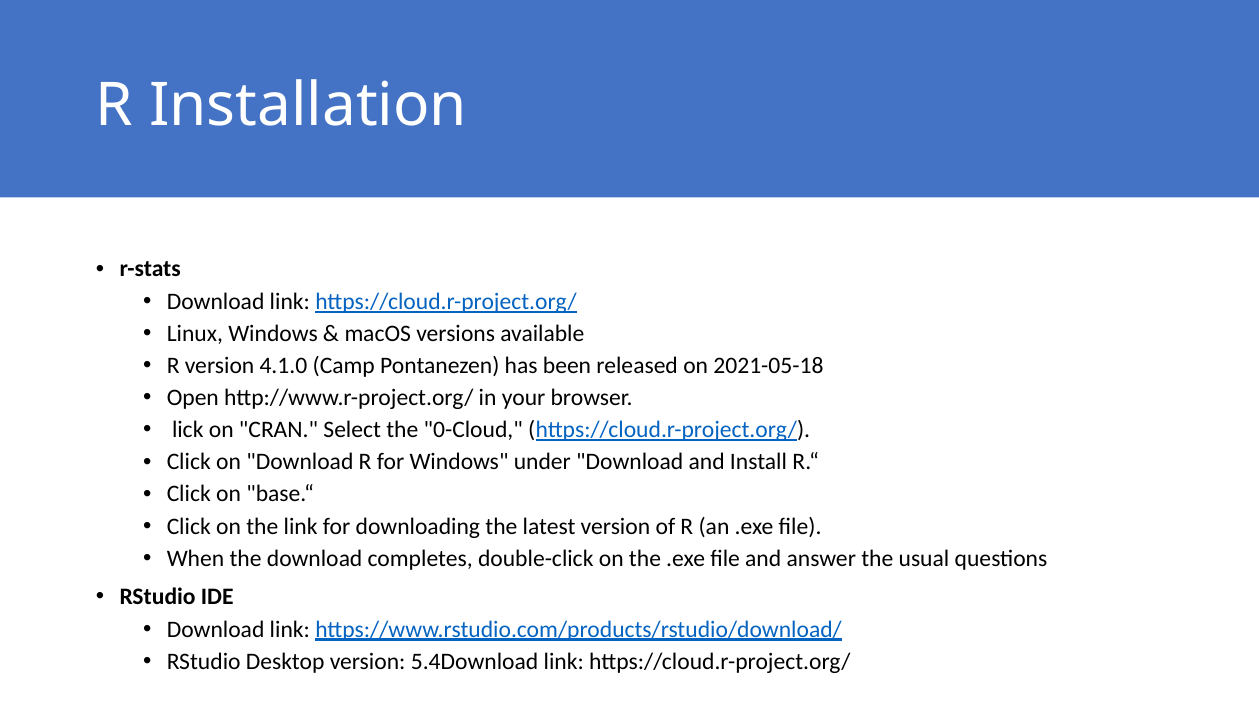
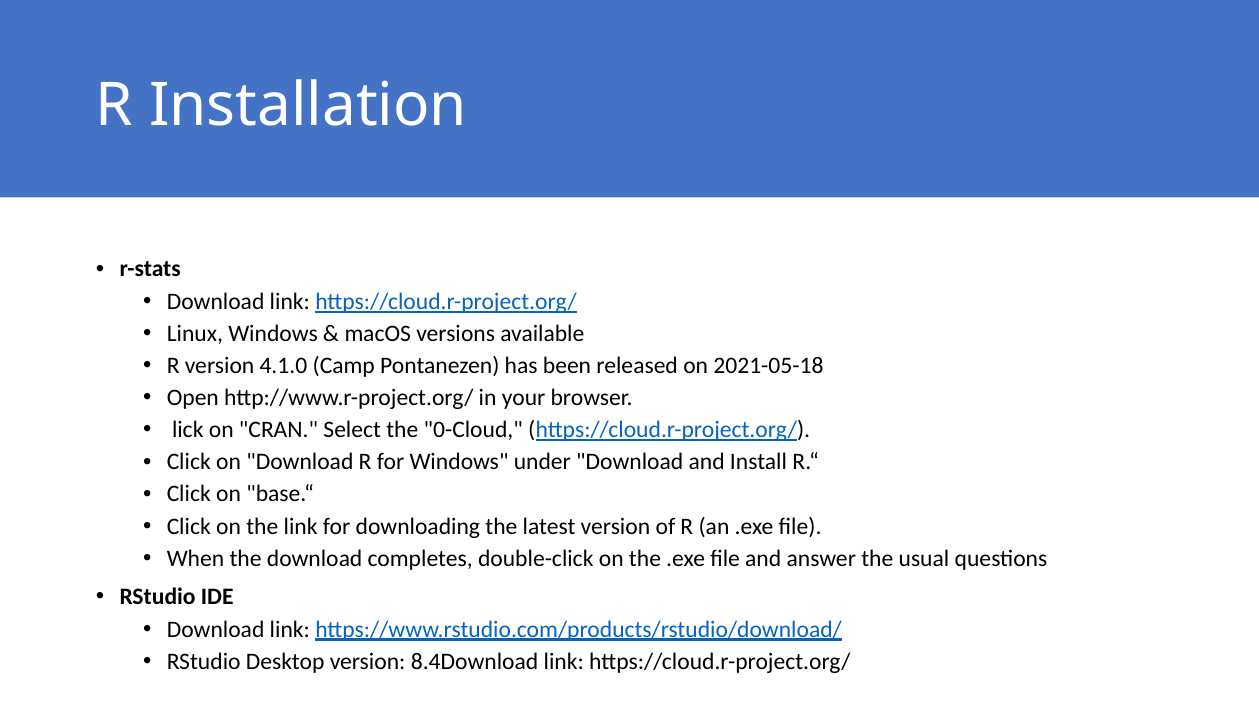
5.4Download: 5.4Download -> 8.4Download
